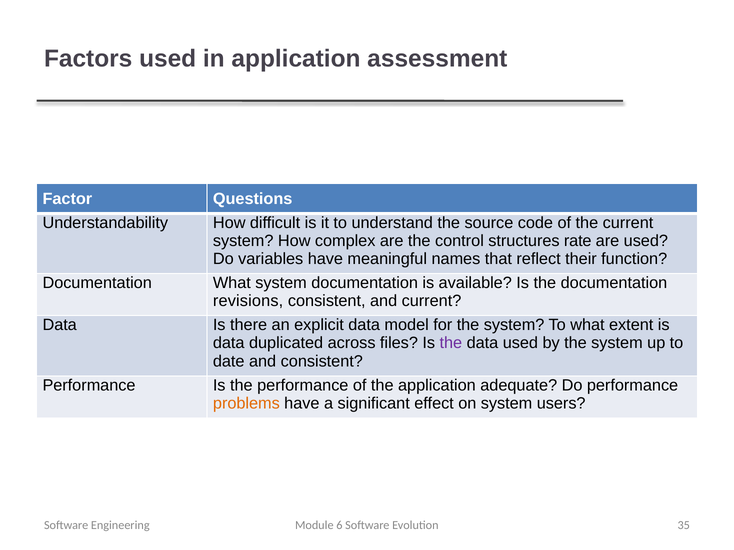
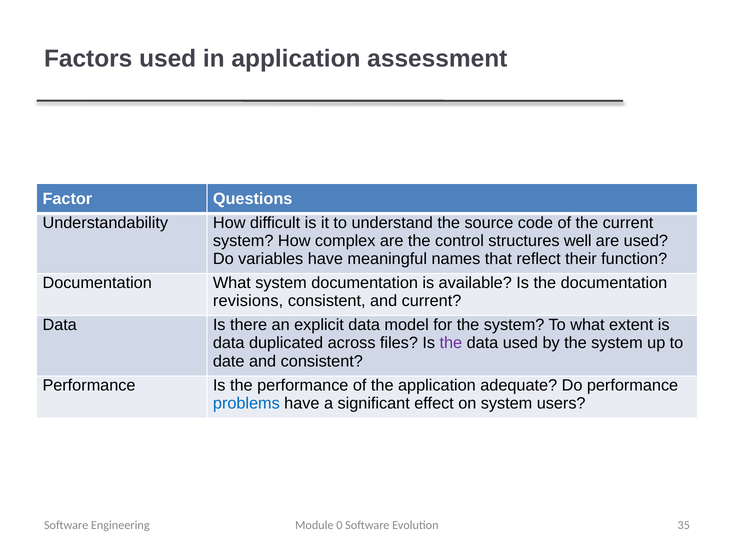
rate: rate -> well
problems colour: orange -> blue
6: 6 -> 0
